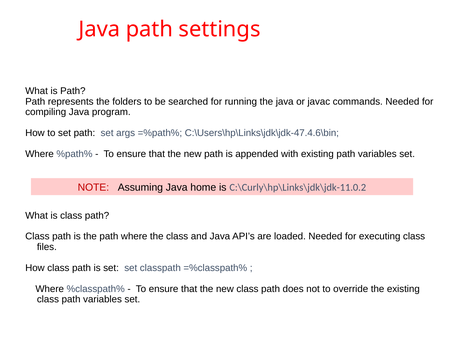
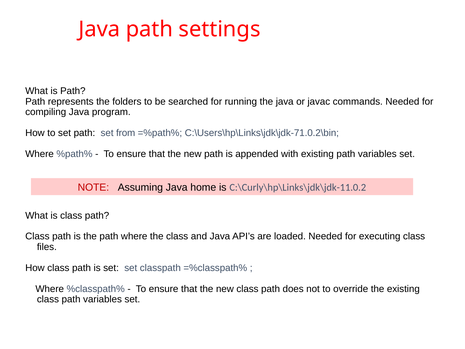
args: args -> from
C:\Users\hp\Links\jdk\jdk-47.4.6\bin: C:\Users\hp\Links\jdk\jdk-47.4.6\bin -> C:\Users\hp\Links\jdk\jdk-71.0.2\bin
